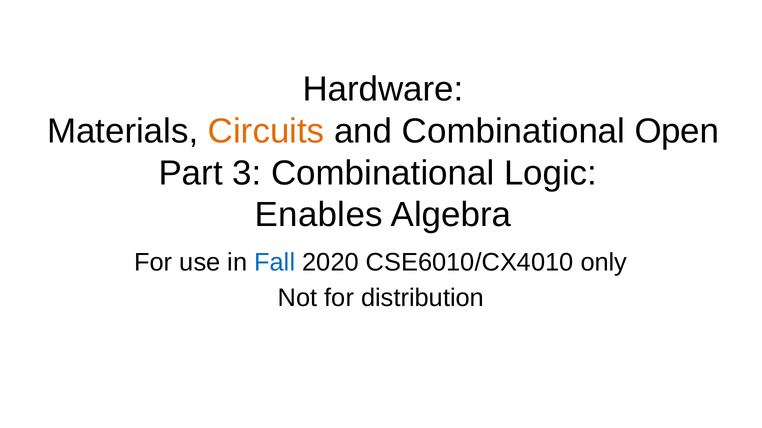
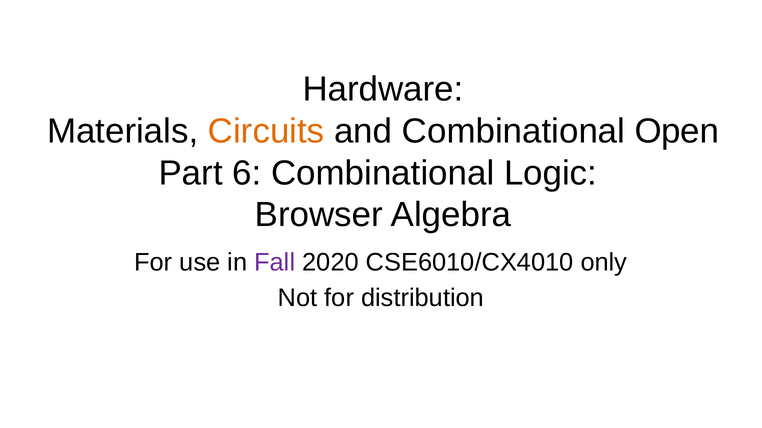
3: 3 -> 6
Enables: Enables -> Browser
Fall colour: blue -> purple
